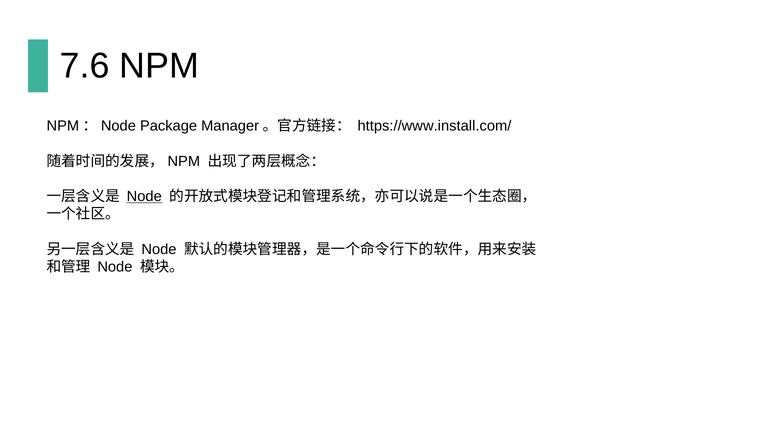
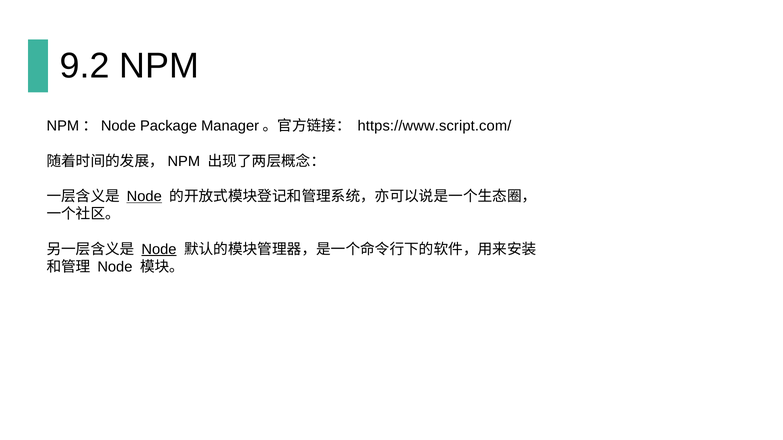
7.6: 7.6 -> 9.2
https://www.install.com/: https://www.install.com/ -> https://www.script.com/
Node at (159, 250) underline: none -> present
